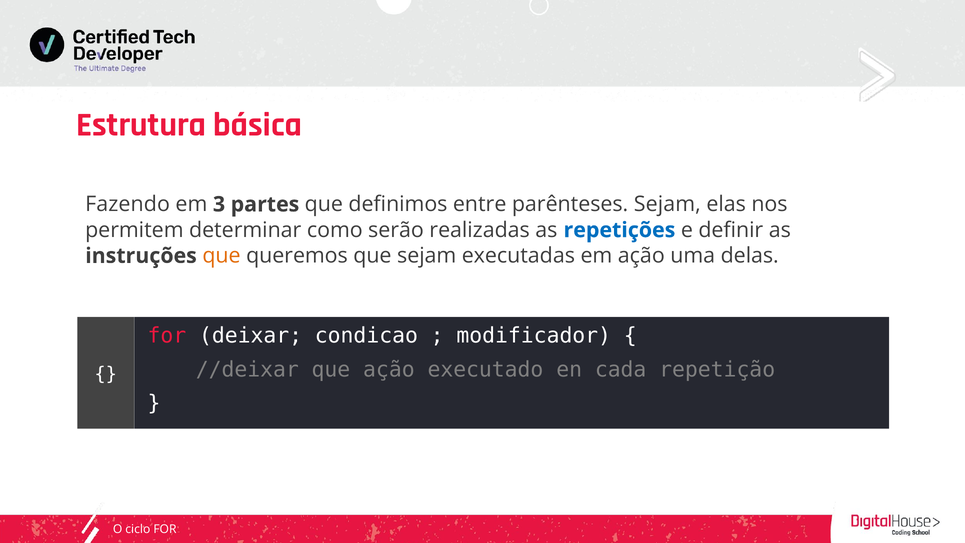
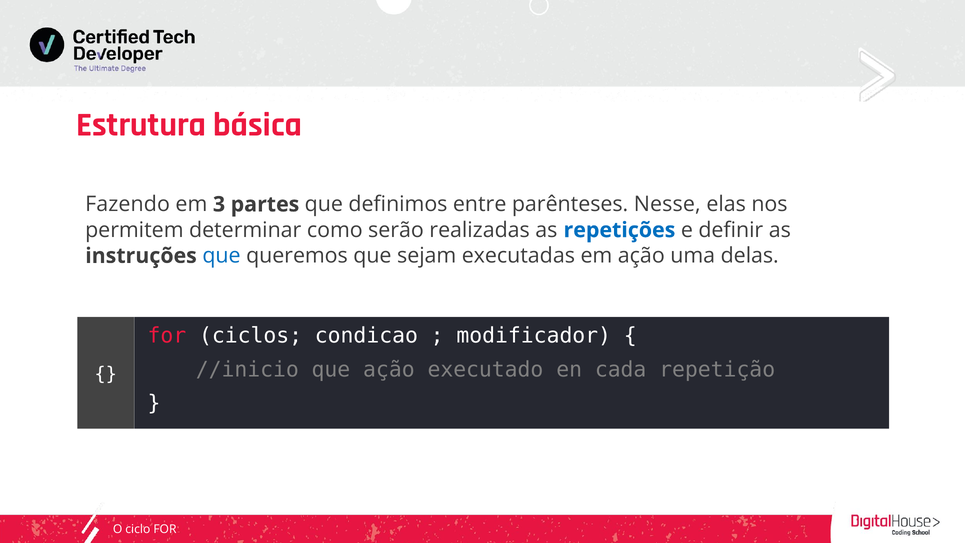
parênteses Sejam: Sejam -> Nesse
que at (222, 256) colour: orange -> blue
deixar: deixar -> ciclos
//deixar: //deixar -> //inicio
